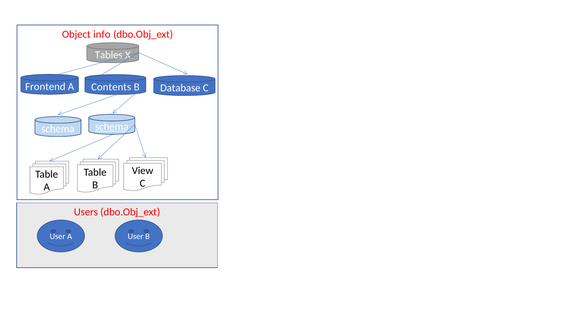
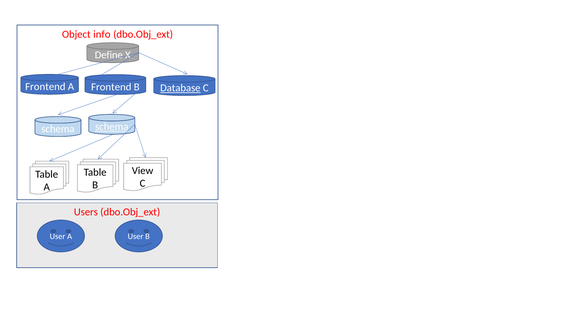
Tables: Tables -> Define
Database underline: none -> present
Contents at (111, 87): Contents -> Frontend
